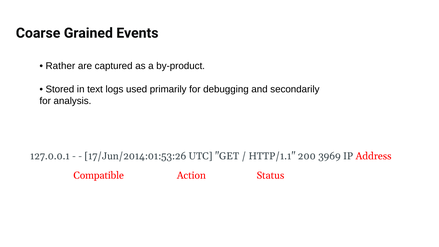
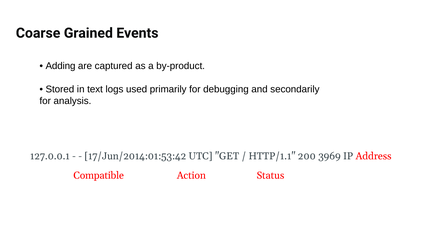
Rather: Rather -> Adding
17/Jun/2014:01:53:26: 17/Jun/2014:01:53:26 -> 17/Jun/2014:01:53:42
